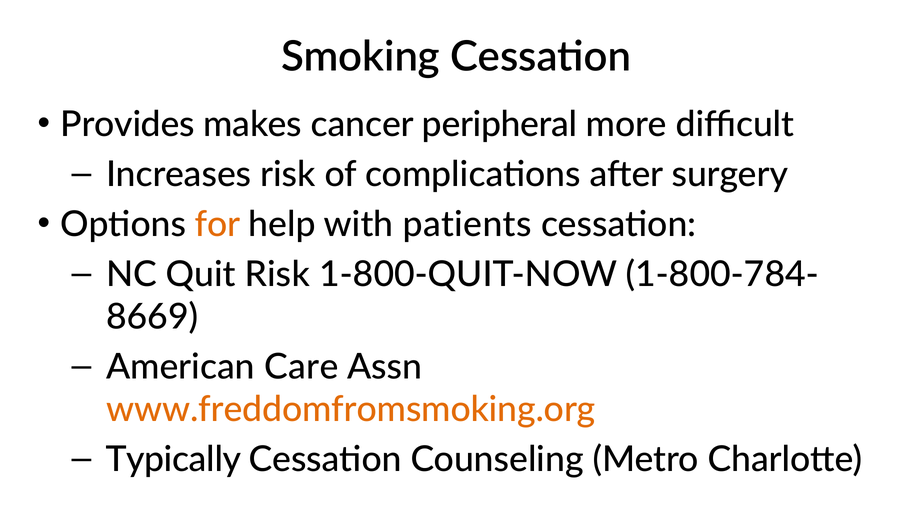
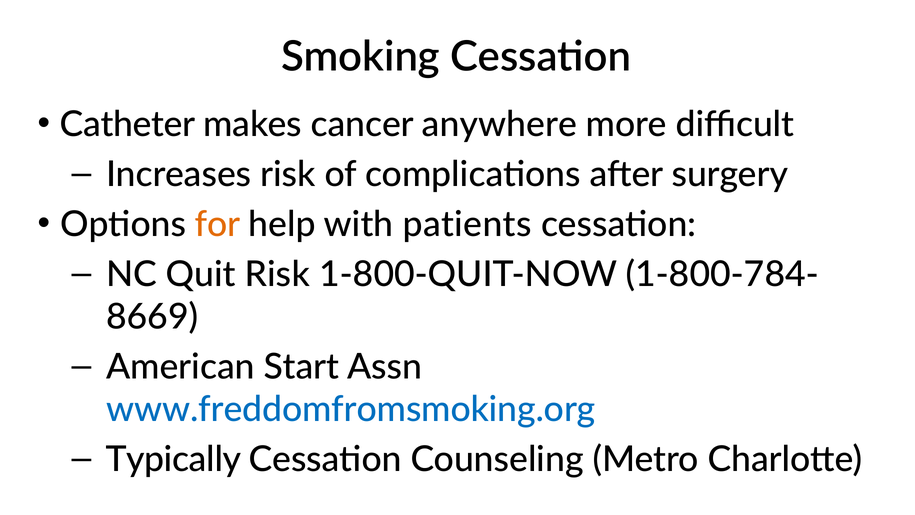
Provides: Provides -> Catheter
peripheral: peripheral -> anywhere
Care: Care -> Start
www.freddomfromsmoking.org colour: orange -> blue
